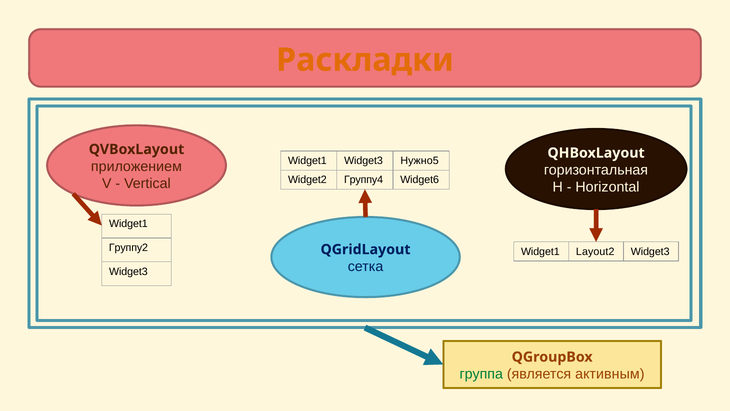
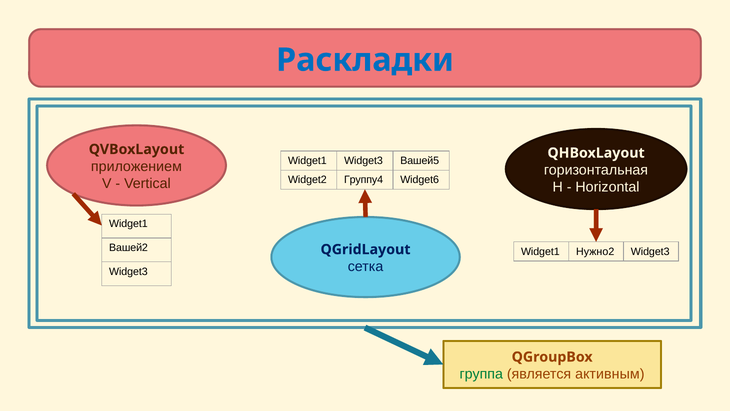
Раскладки colour: orange -> blue
Нужно5: Нужно5 -> Вашей5
Группу2: Группу2 -> Вашей2
Layout2: Layout2 -> Нужно2
